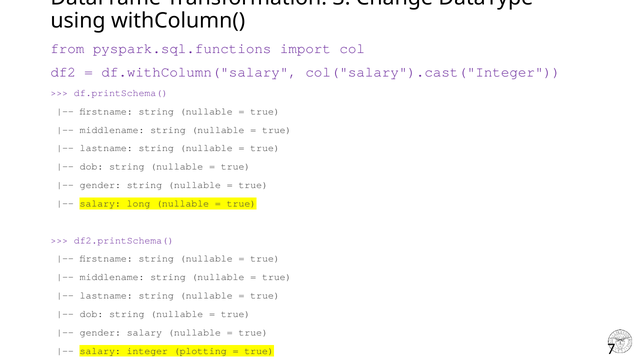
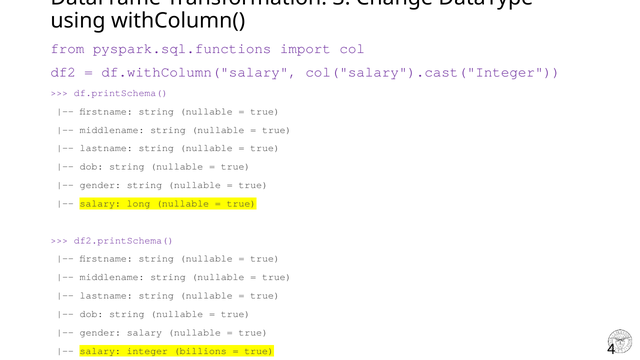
plotting: plotting -> billions
7: 7 -> 4
